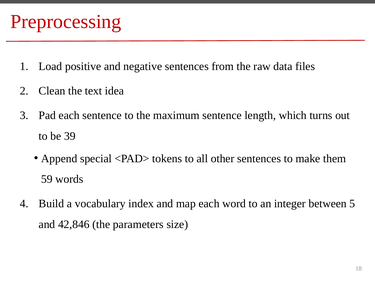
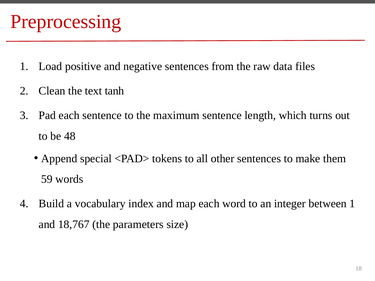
idea: idea -> tanh
39: 39 -> 48
between 5: 5 -> 1
42,846: 42,846 -> 18,767
